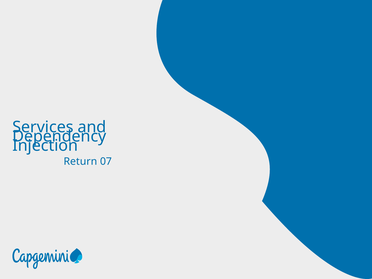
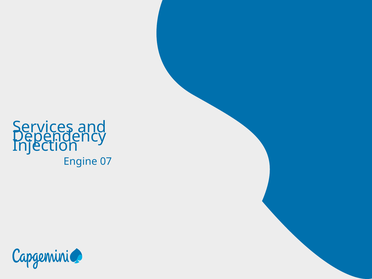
Return: Return -> Engine
